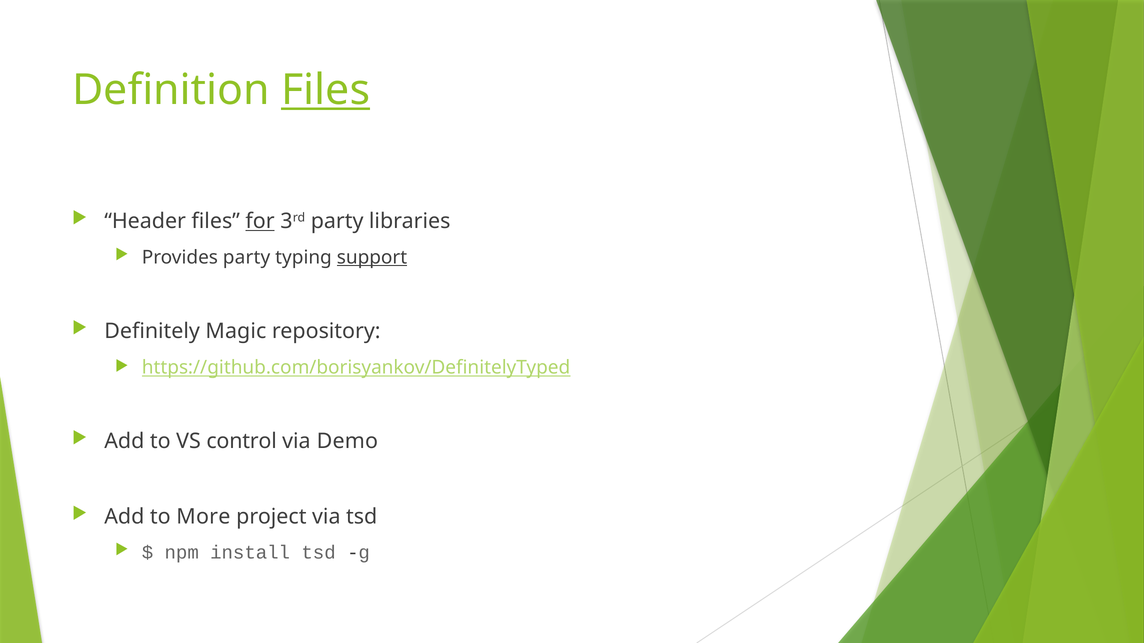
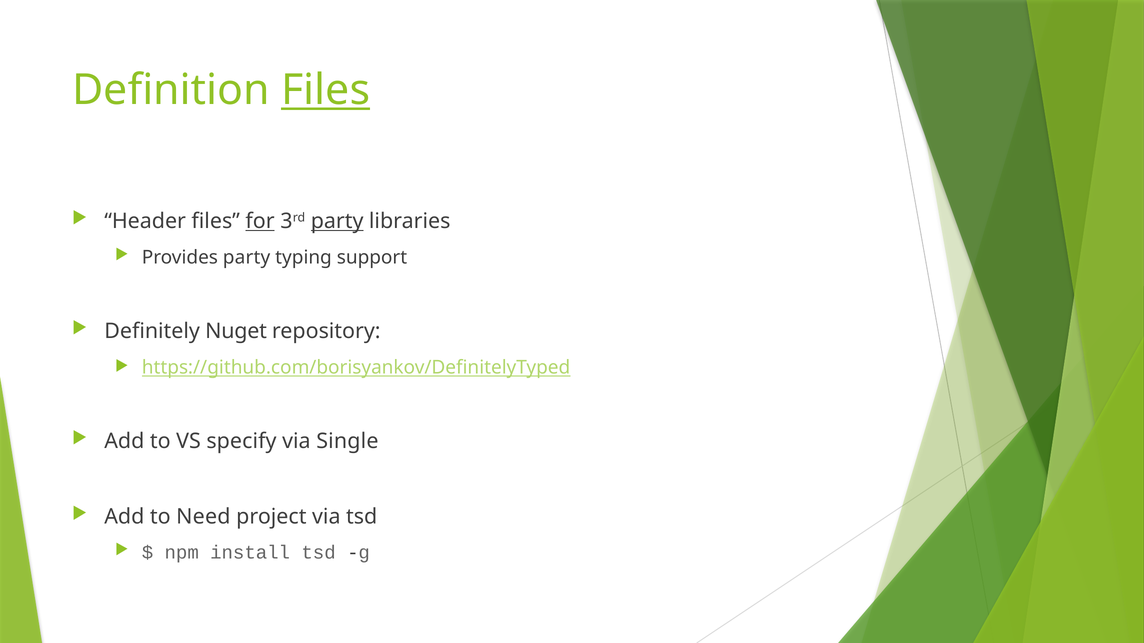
party at (337, 221) underline: none -> present
support underline: present -> none
Magic: Magic -> Nuget
control: control -> specify
Demo: Demo -> Single
More: More -> Need
